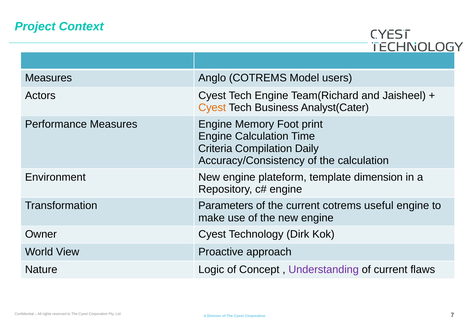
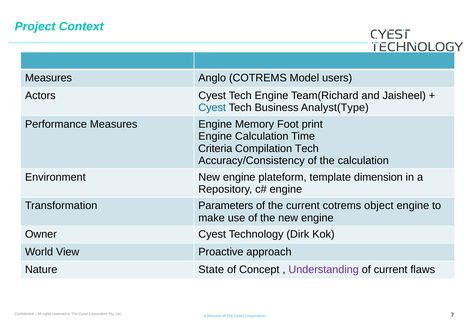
Cyest at (212, 108) colour: orange -> blue
Analyst(Cater: Analyst(Cater -> Analyst(Type
Compilation Daily: Daily -> Tech
useful: useful -> object
Logic: Logic -> State
